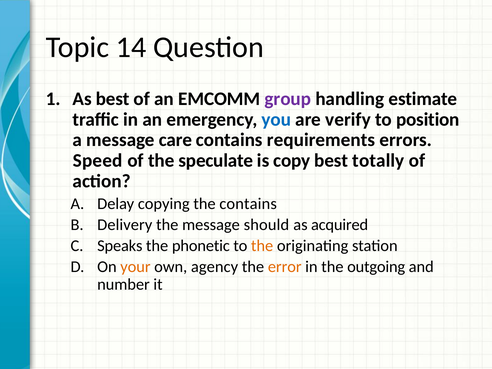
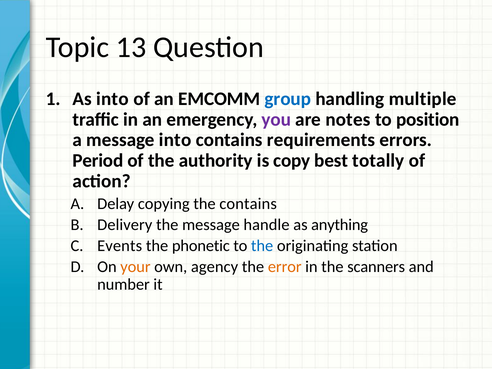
14: 14 -> 13
As best: best -> into
group colour: purple -> blue
estimate: estimate -> multiple
you colour: blue -> purple
verify: verify -> notes
message care: care -> into
Speed: Speed -> Period
speculate: speculate -> authority
should: should -> handle
acquired: acquired -> anything
Speaks: Speaks -> Events
the at (262, 246) colour: orange -> blue
outgoing: outgoing -> scanners
